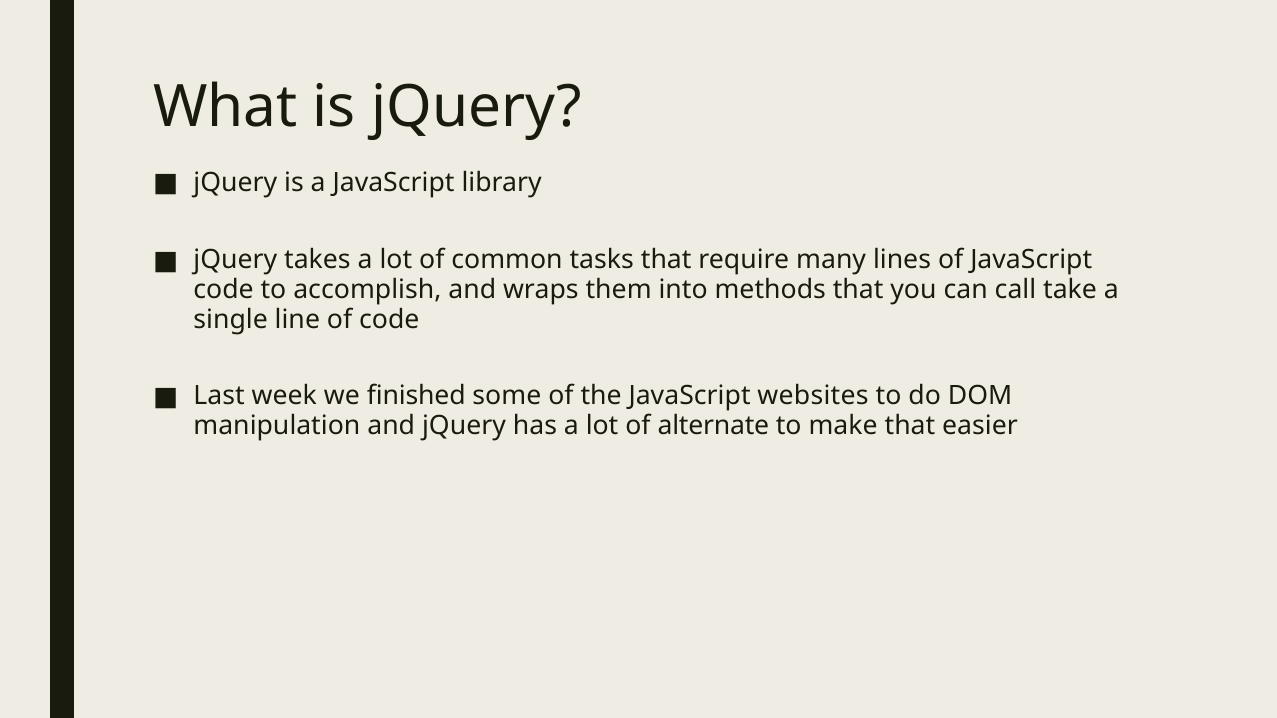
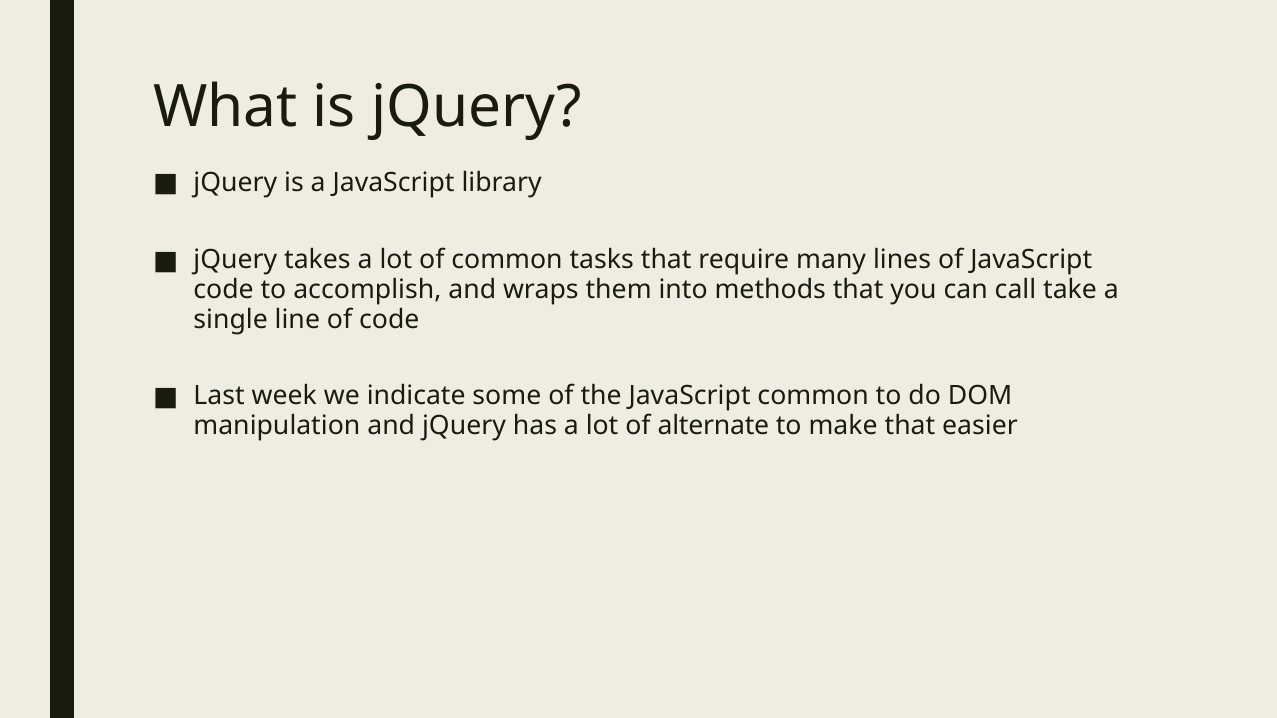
finished: finished -> indicate
JavaScript websites: websites -> common
